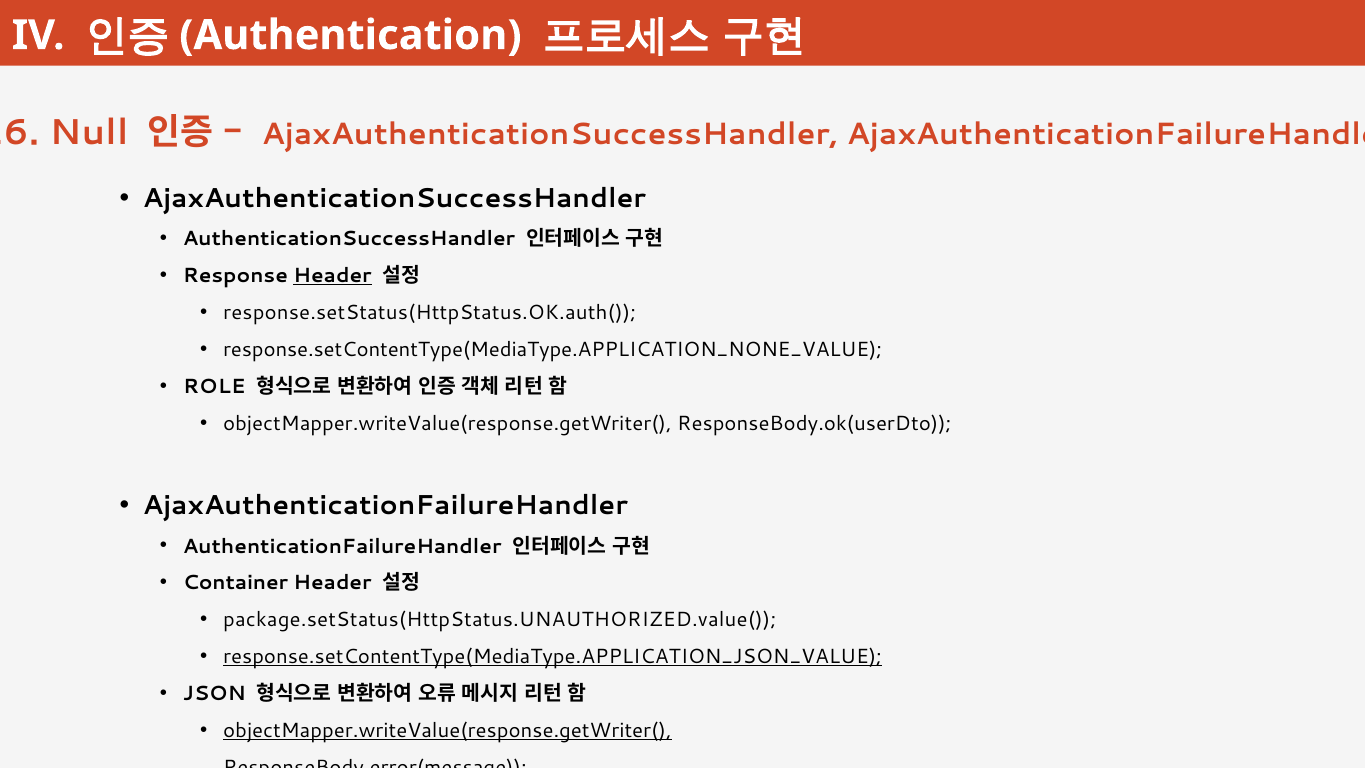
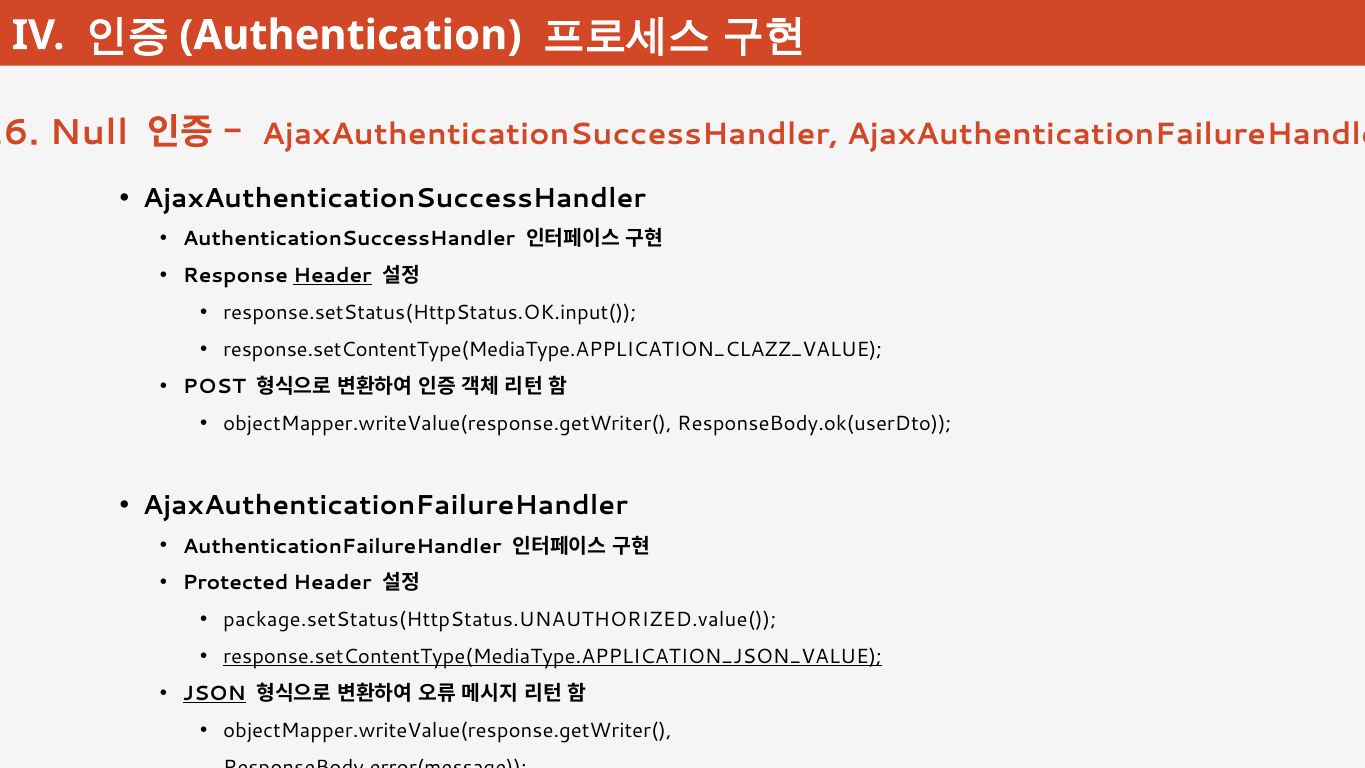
response.setStatus(HttpStatus.OK.auth(: response.setStatus(HttpStatus.OK.auth( -> response.setStatus(HttpStatus.OK.input(
response.setContentType(MediaType.APPLICATION_NONE_VALUE: response.setContentType(MediaType.APPLICATION_NONE_VALUE -> response.setContentType(MediaType.APPLICATION_CLAZZ_VALUE
ROLE: ROLE -> POST
Container: Container -> Protected
JSON underline: none -> present
objectMapper.writeValue(response.getWriter( at (447, 730) underline: present -> none
